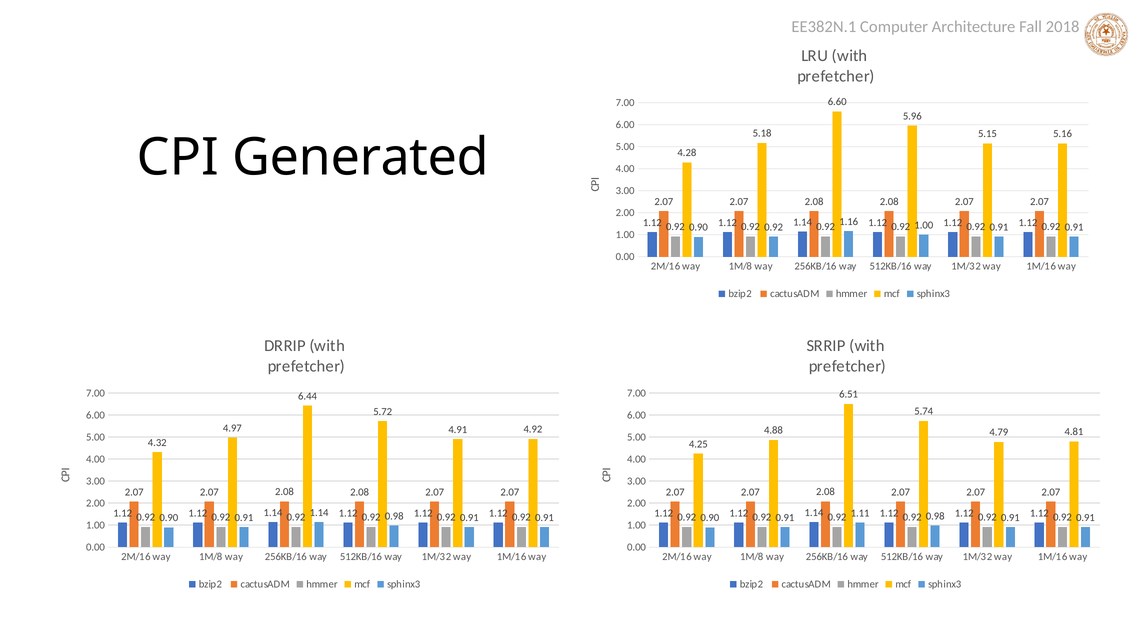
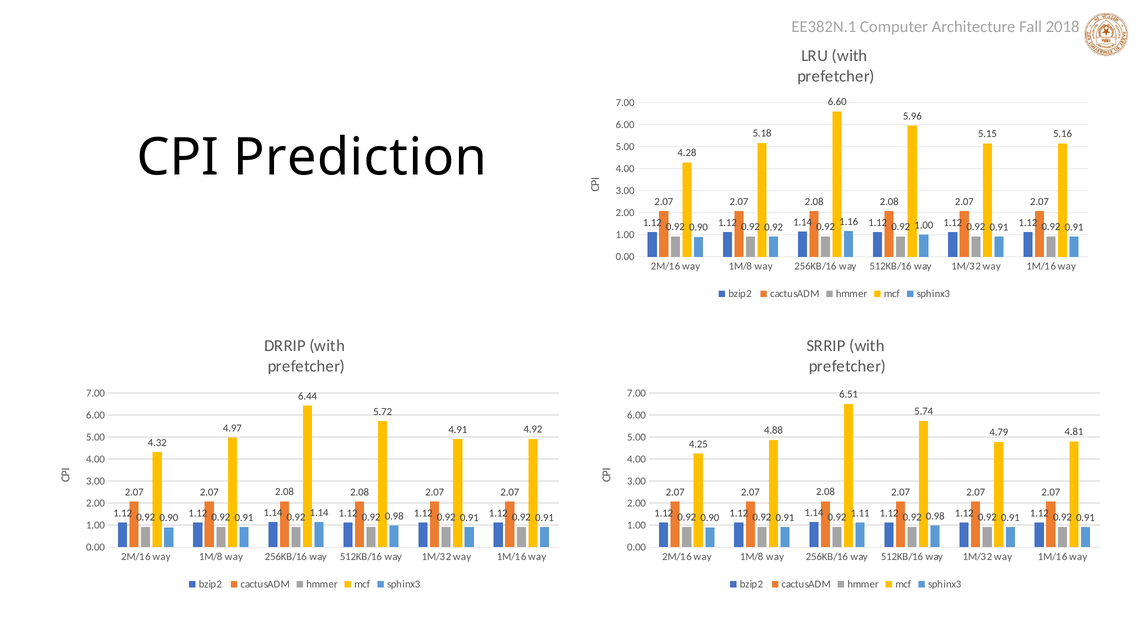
Generated: Generated -> Prediction
